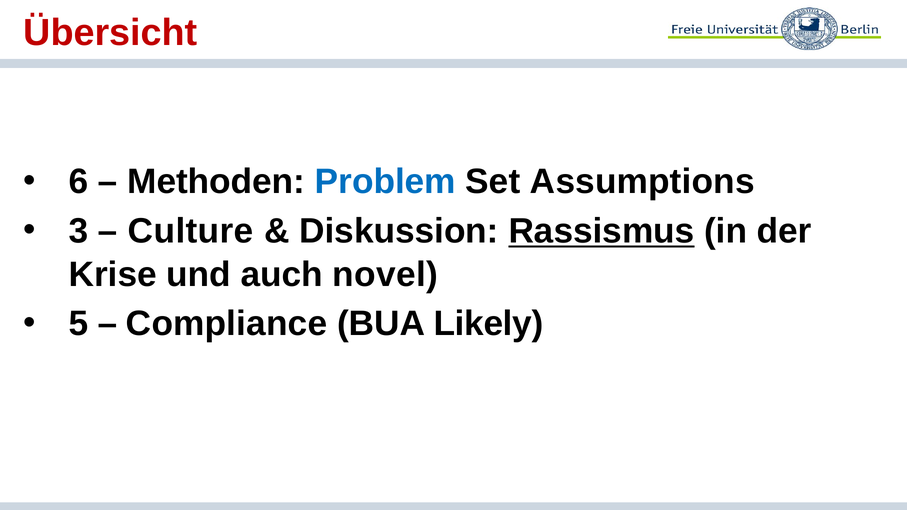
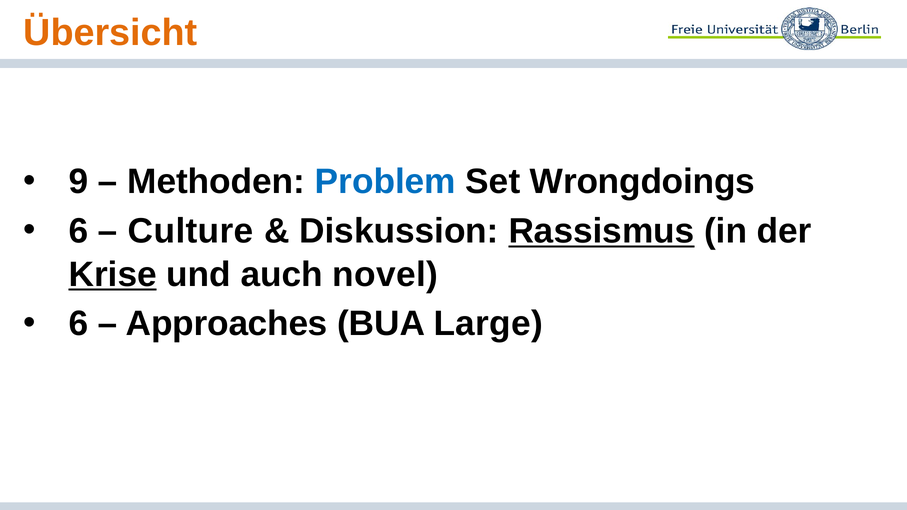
Übersicht colour: red -> orange
6: 6 -> 9
Assumptions: Assumptions -> Wrongdoings
3 at (78, 231): 3 -> 6
Krise underline: none -> present
5 at (78, 324): 5 -> 6
Compliance: Compliance -> Approaches
Likely: Likely -> Large
